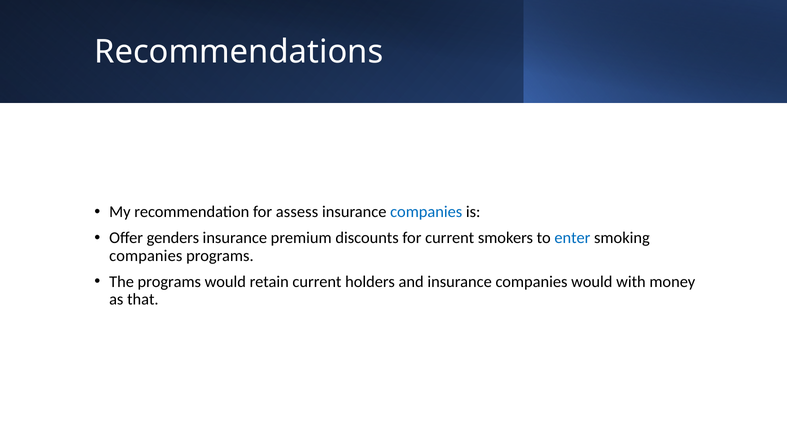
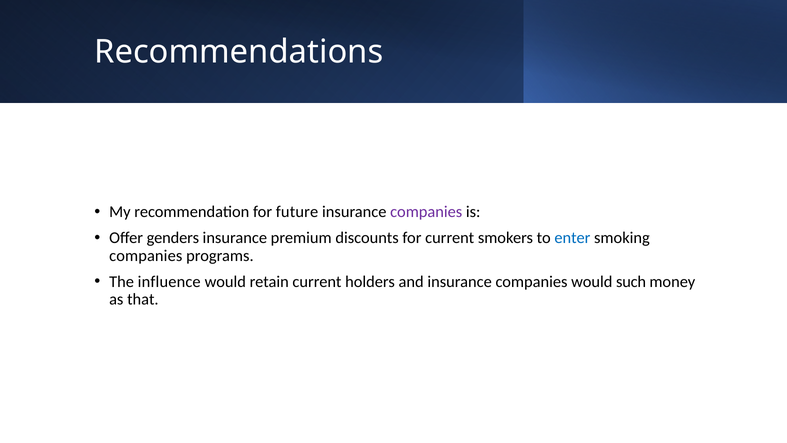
assess: assess -> future
companies at (426, 212) colour: blue -> purple
The programs: programs -> influence
with: with -> such
